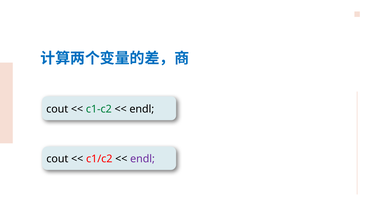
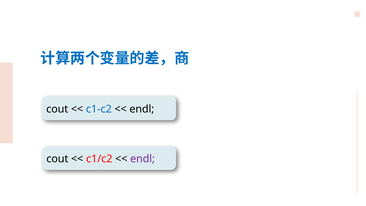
c1-c2 colour: green -> blue
